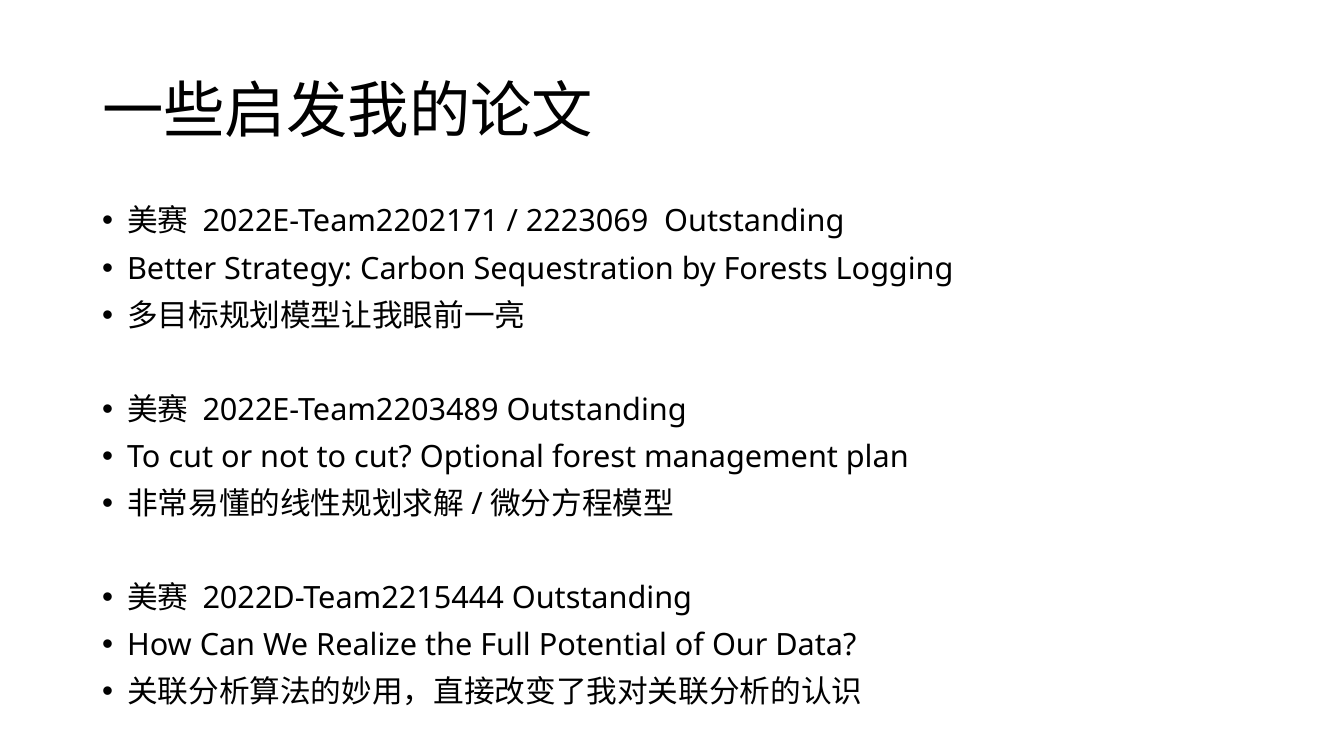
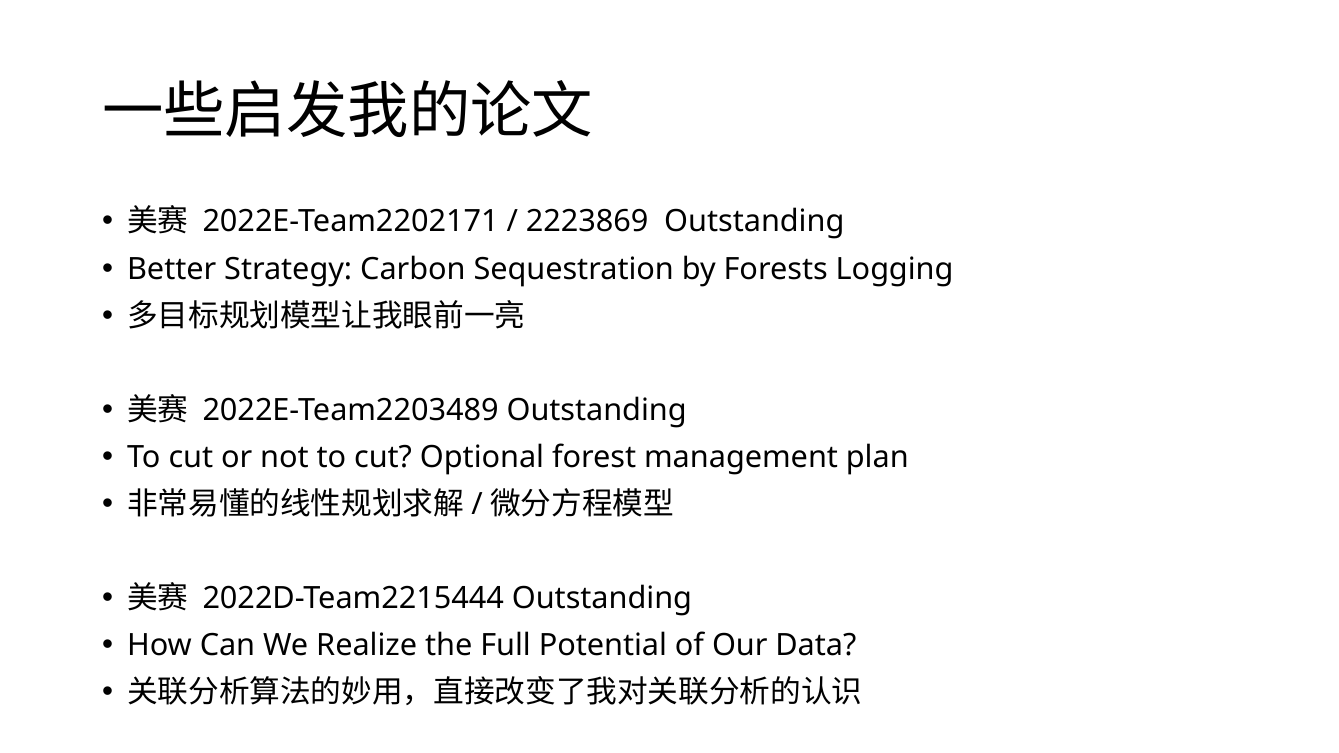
2223069: 2223069 -> 2223869
